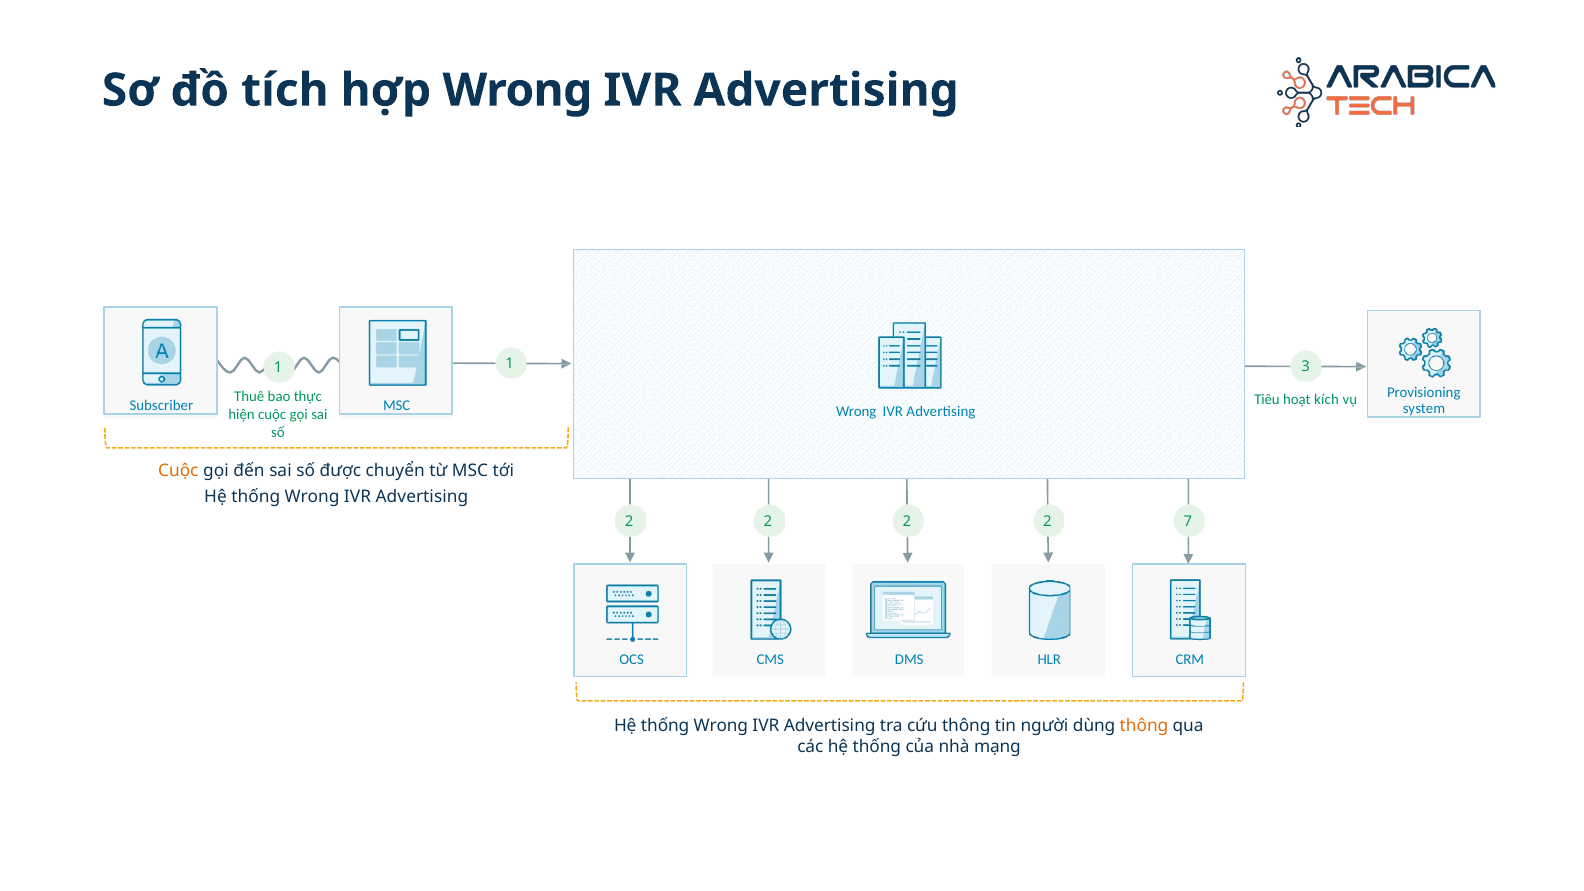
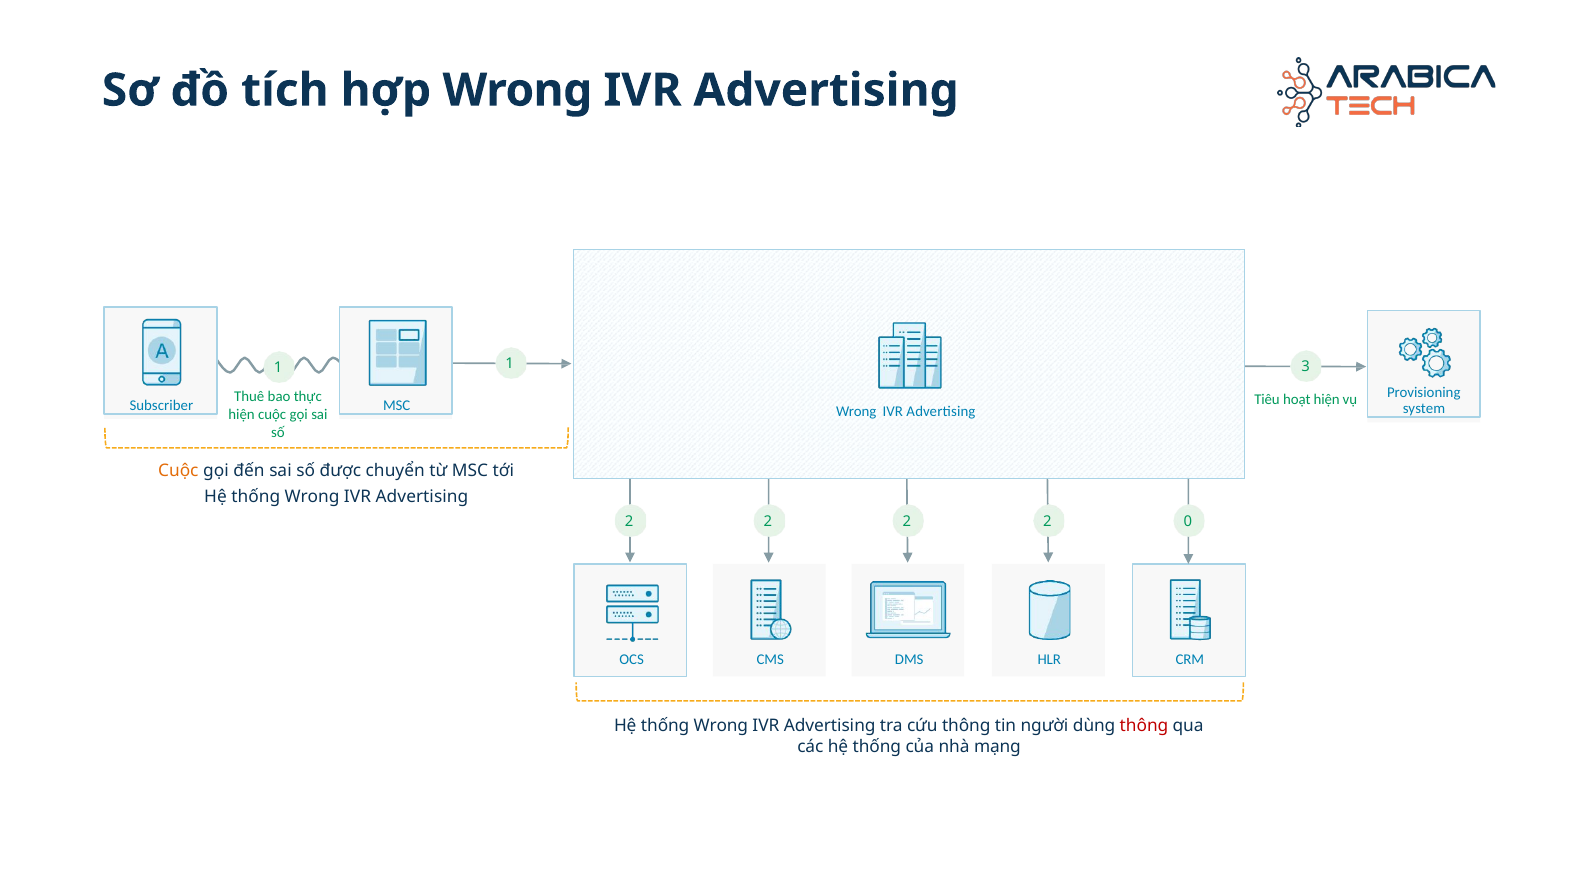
hoạt kích: kích -> hiện
7: 7 -> 0
thông at (1144, 726) colour: orange -> red
